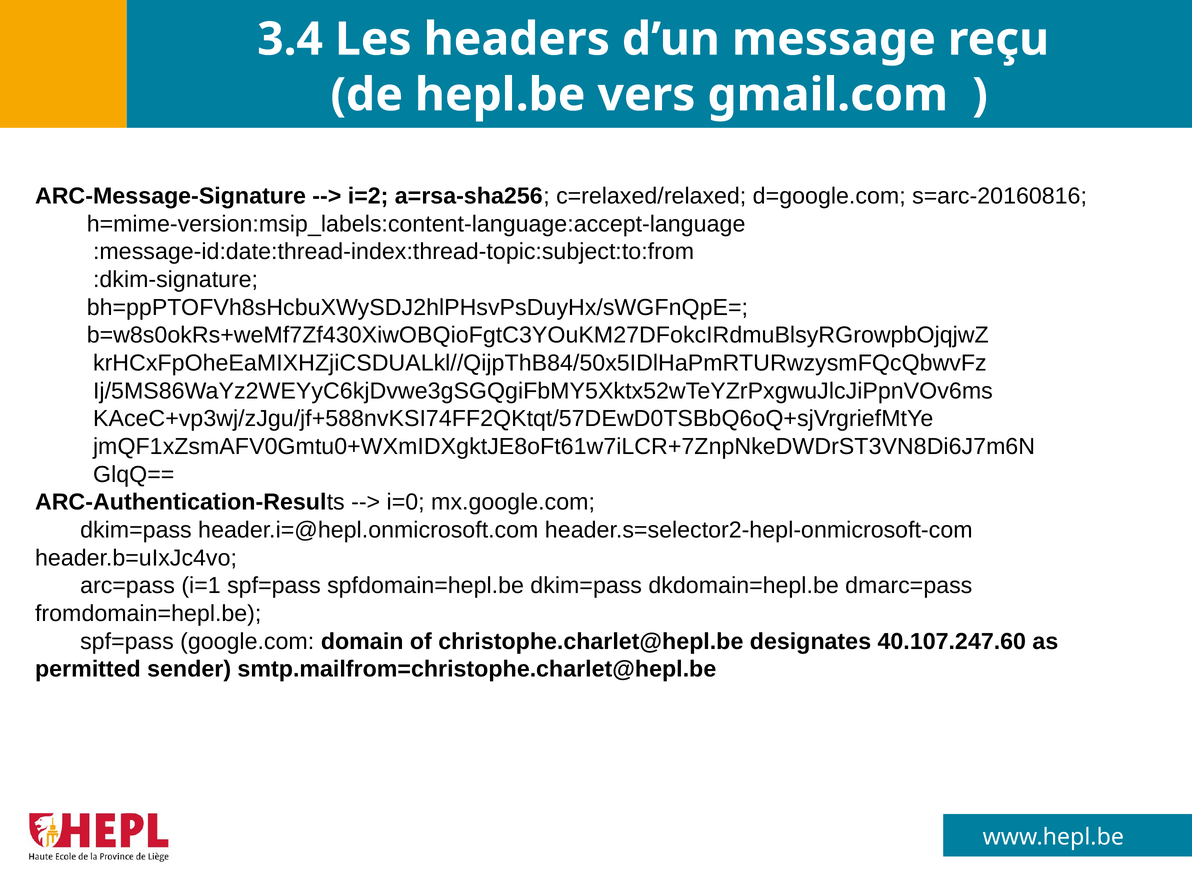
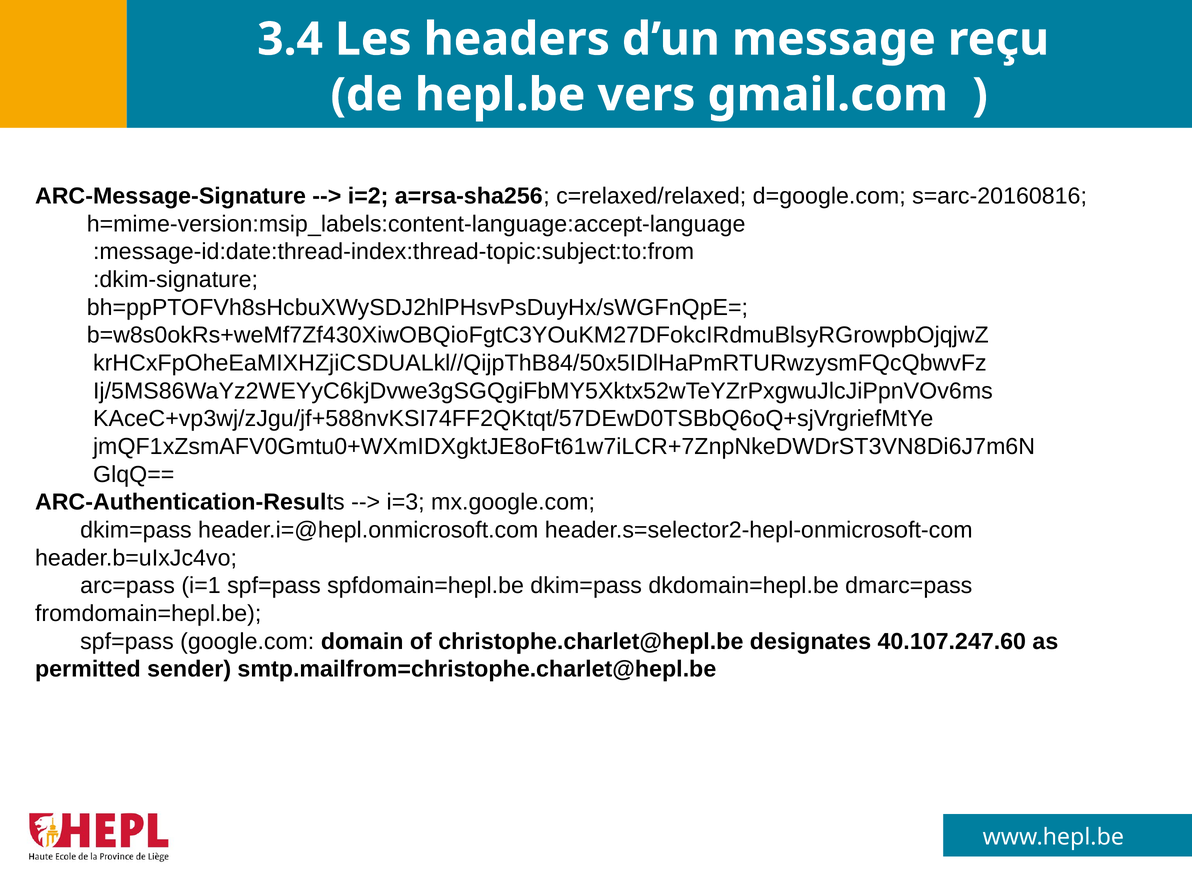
i=0: i=0 -> i=3
